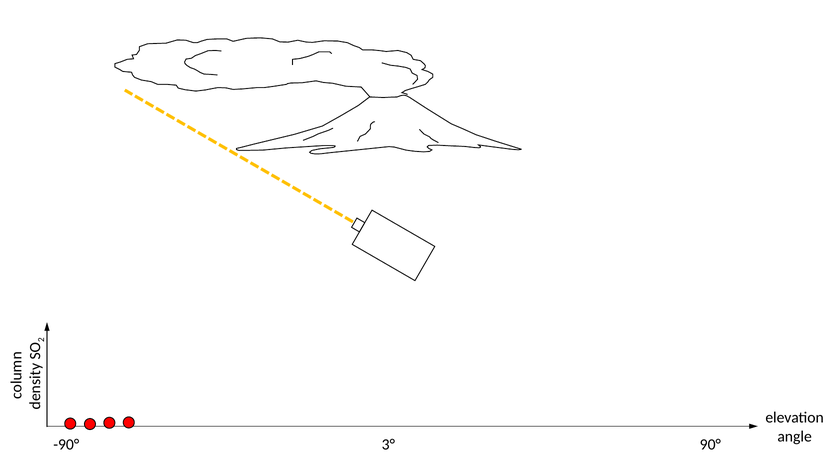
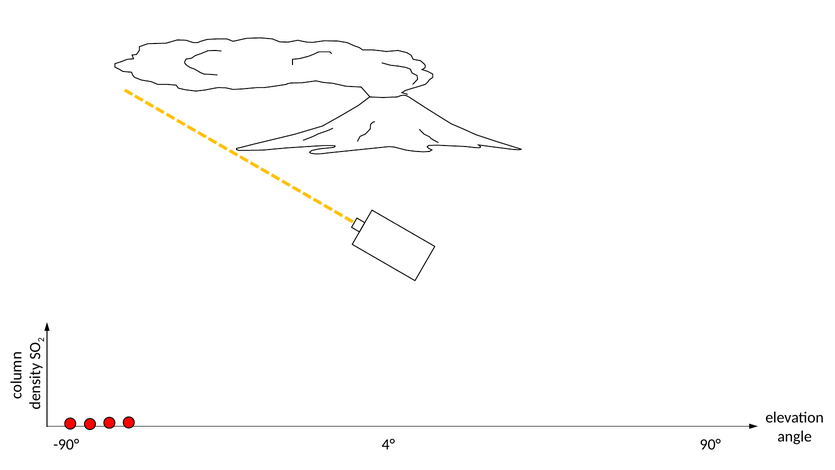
3°: 3° -> 4°
